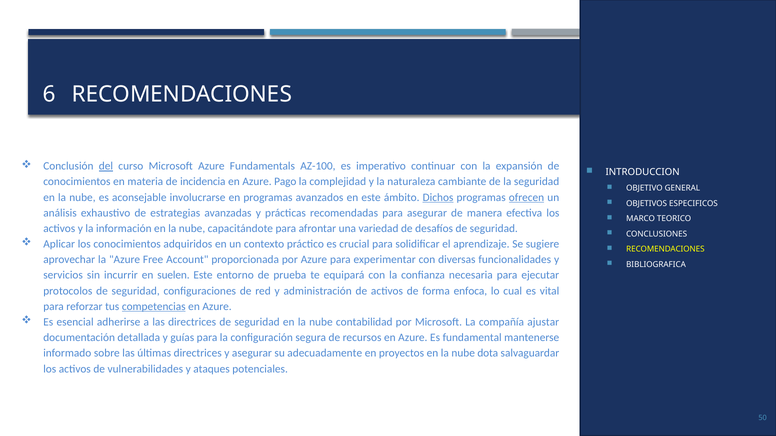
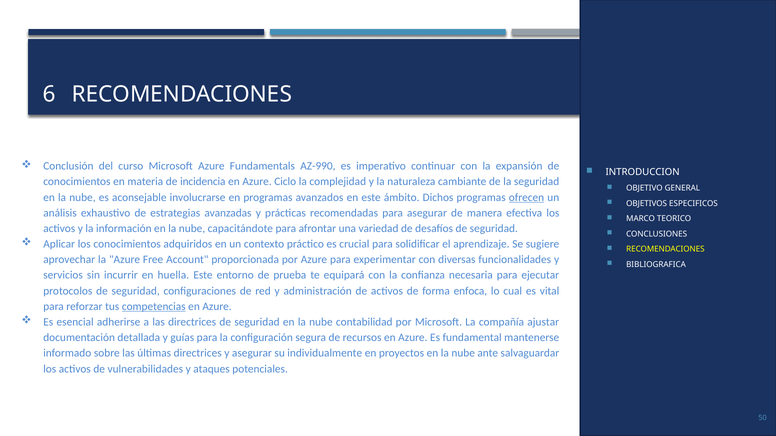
del underline: present -> none
AZ-100: AZ-100 -> AZ-990
Pago: Pago -> Ciclo
Dichos underline: present -> none
suelen: suelen -> huella
adecuadamente: adecuadamente -> individualmente
dota: dota -> ante
